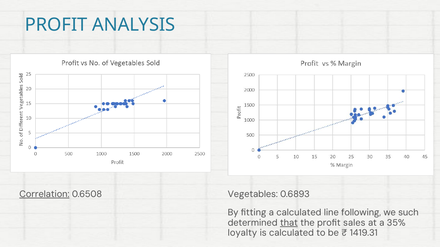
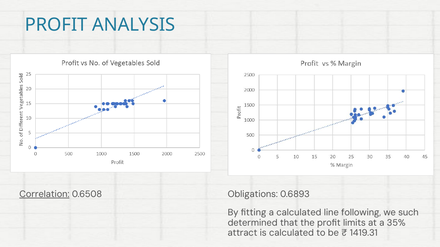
Vegetables: Vegetables -> Obligations
that underline: present -> none
sales: sales -> limits
loyalty: loyalty -> attract
